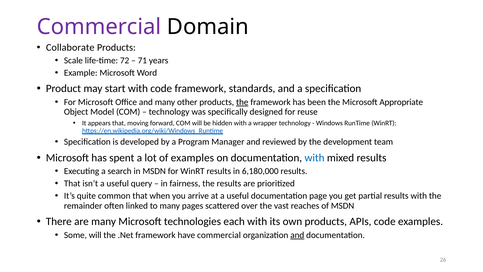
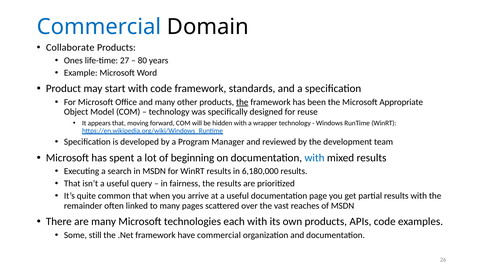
Commercial at (99, 27) colour: purple -> blue
Scale: Scale -> Ones
72: 72 -> 27
71: 71 -> 80
of examples: examples -> beginning
Some will: will -> still
and at (297, 235) underline: present -> none
